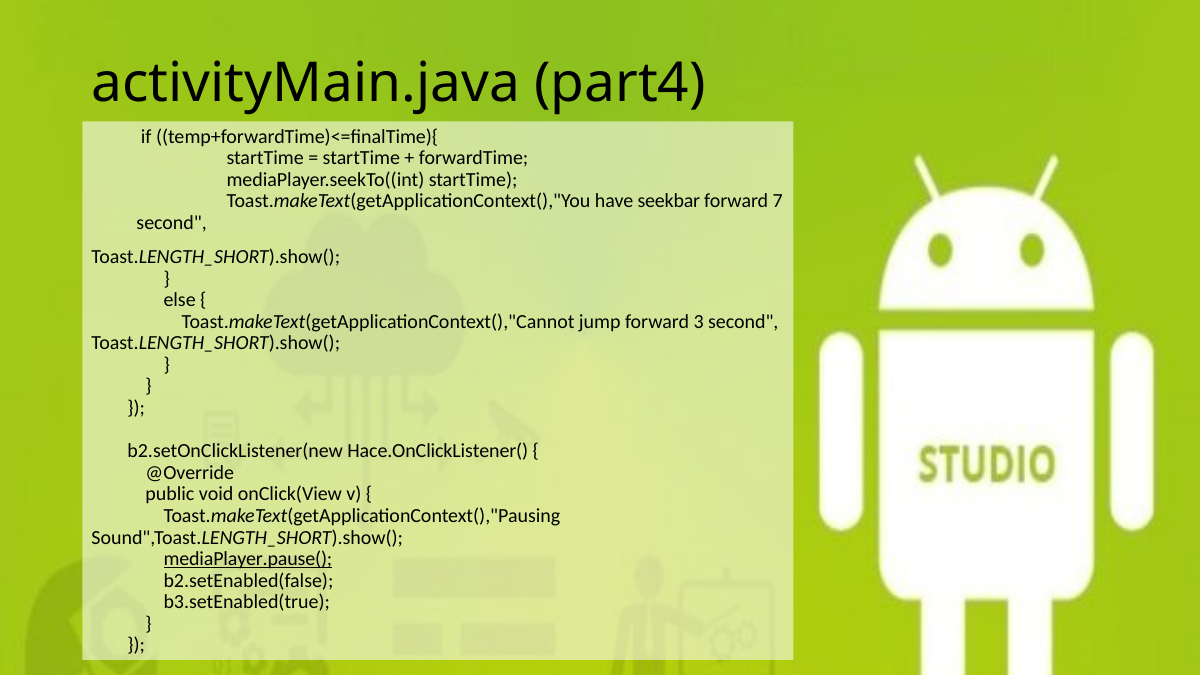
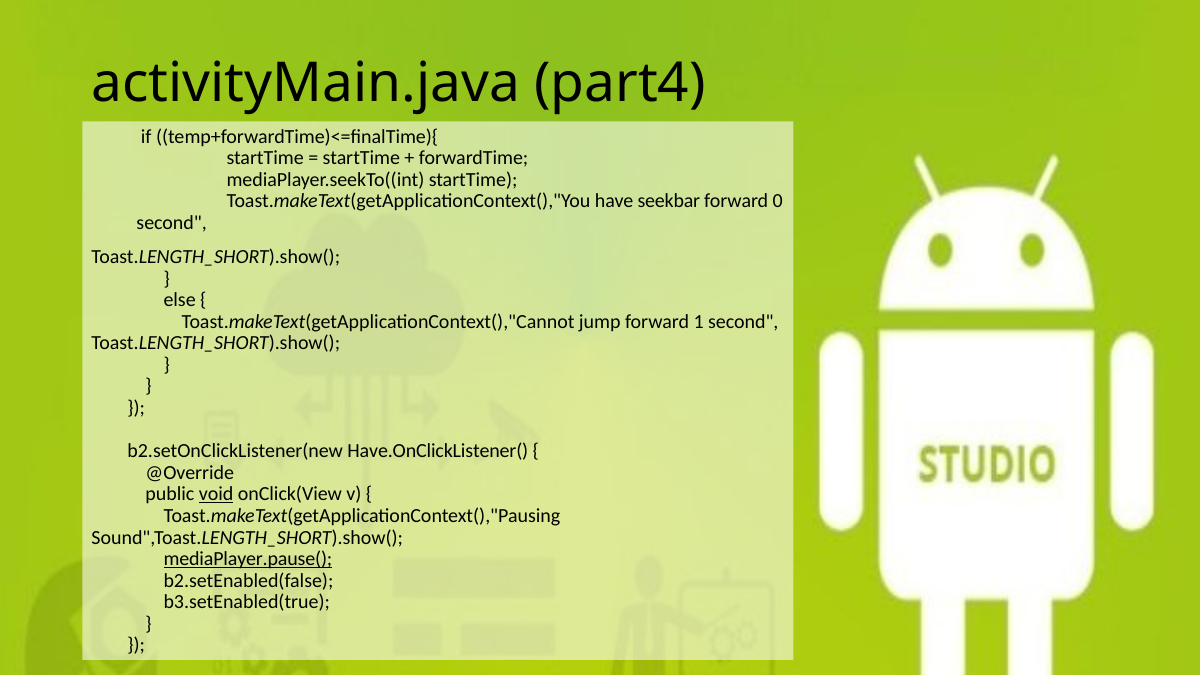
7: 7 -> 0
3: 3 -> 1
Hace.OnClickListener(: Hace.OnClickListener( -> Have.OnClickListener(
void underline: none -> present
